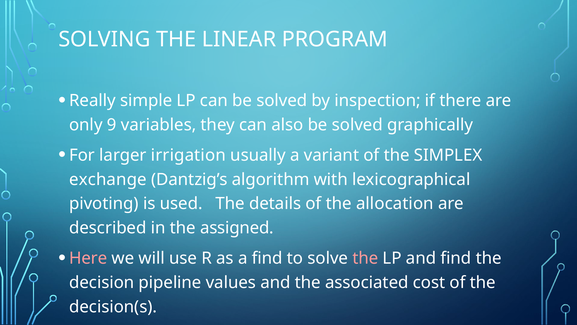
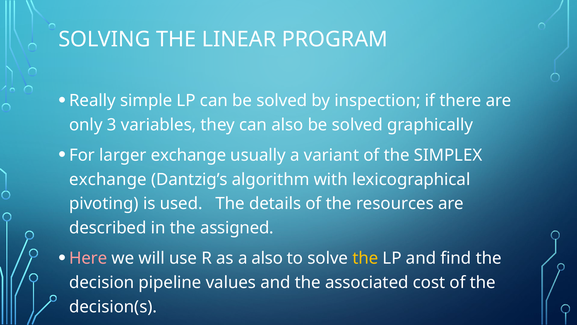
9: 9 -> 3
larger irrigation: irrigation -> exchange
allocation: allocation -> resources
a find: find -> also
the at (365, 258) colour: pink -> yellow
